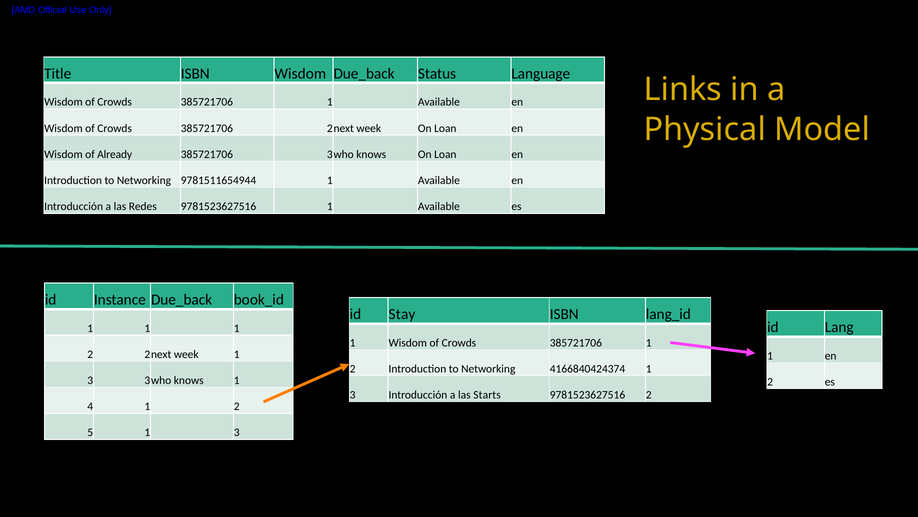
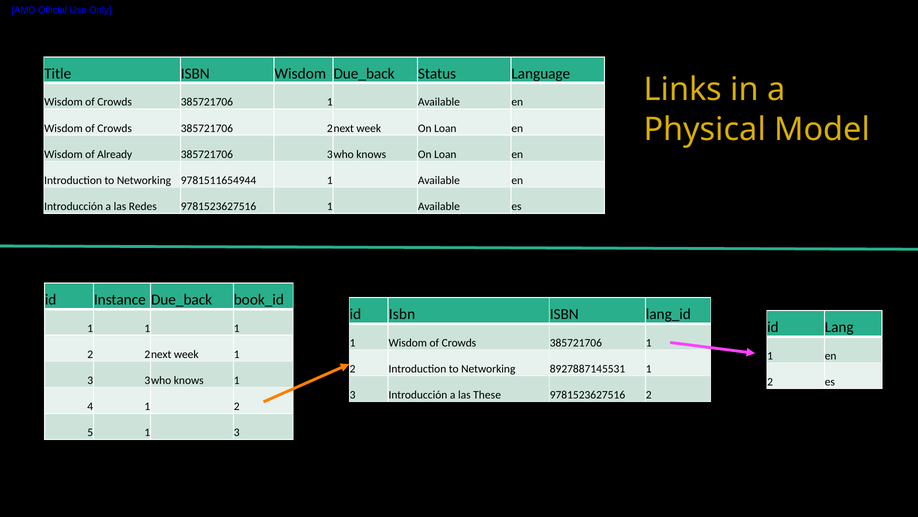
id Stay: Stay -> Isbn
4166840424374: 4166840424374 -> 8927887145531
Starts: Starts -> These
